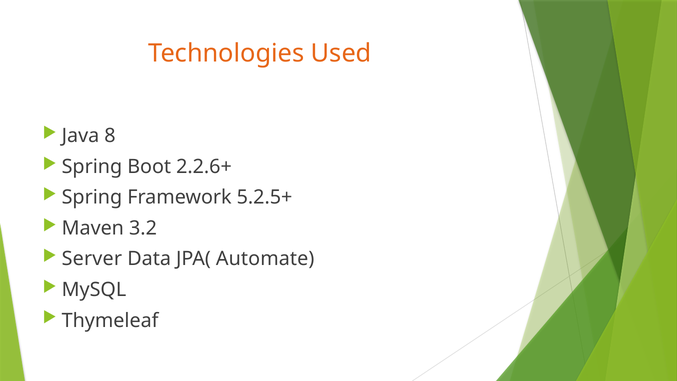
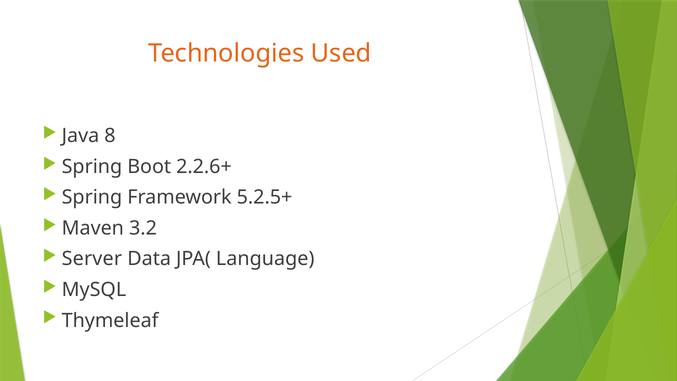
Automate: Automate -> Language
